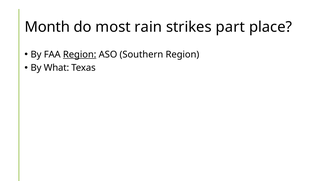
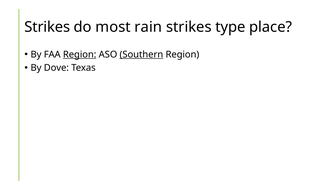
Month at (47, 27): Month -> Strikes
part: part -> type
Southern underline: none -> present
What: What -> Dove
